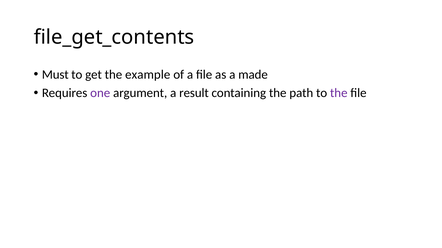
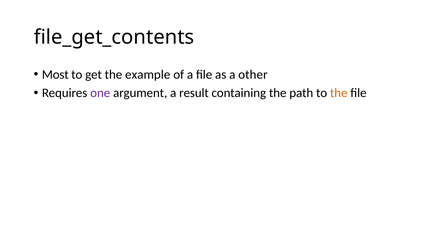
Must: Must -> Most
made: made -> other
the at (339, 93) colour: purple -> orange
